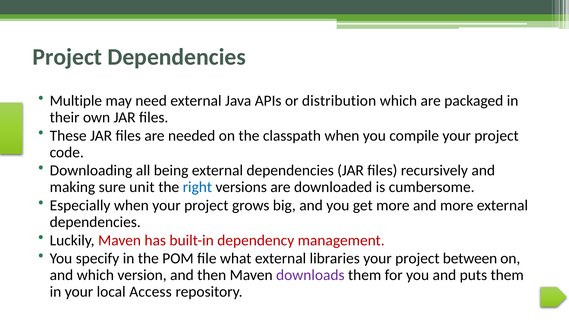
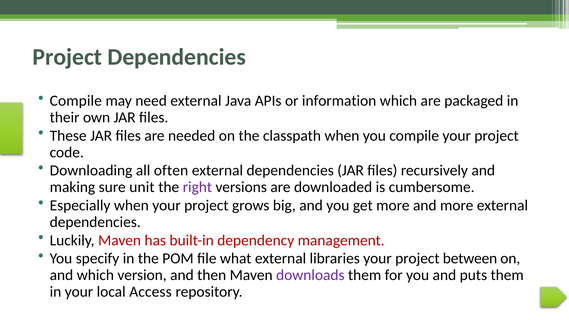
Multiple at (76, 101): Multiple -> Compile
distribution: distribution -> information
being: being -> often
right colour: blue -> purple
